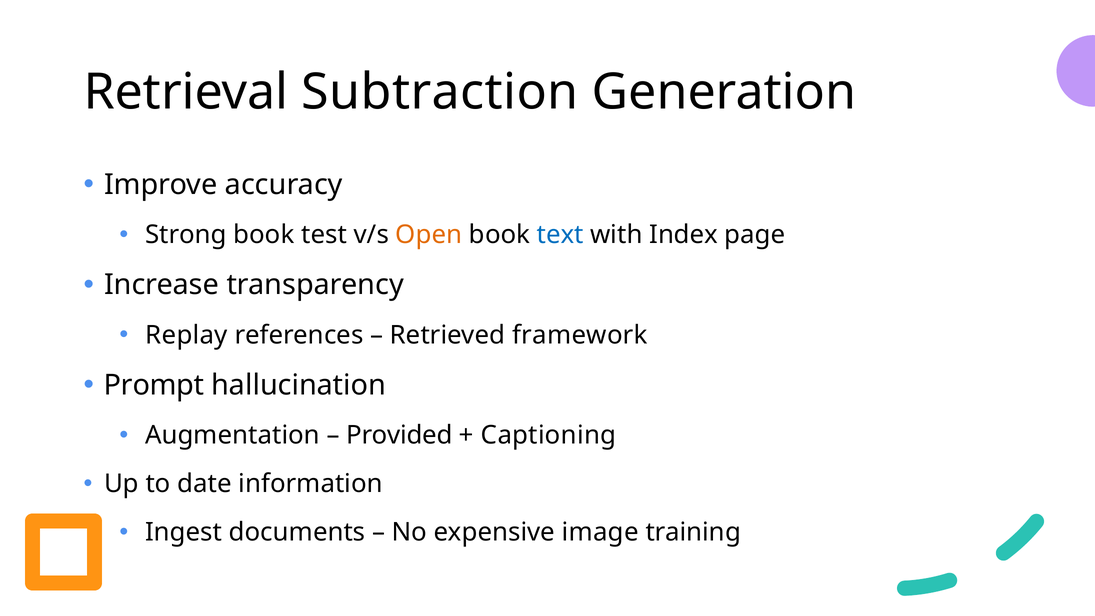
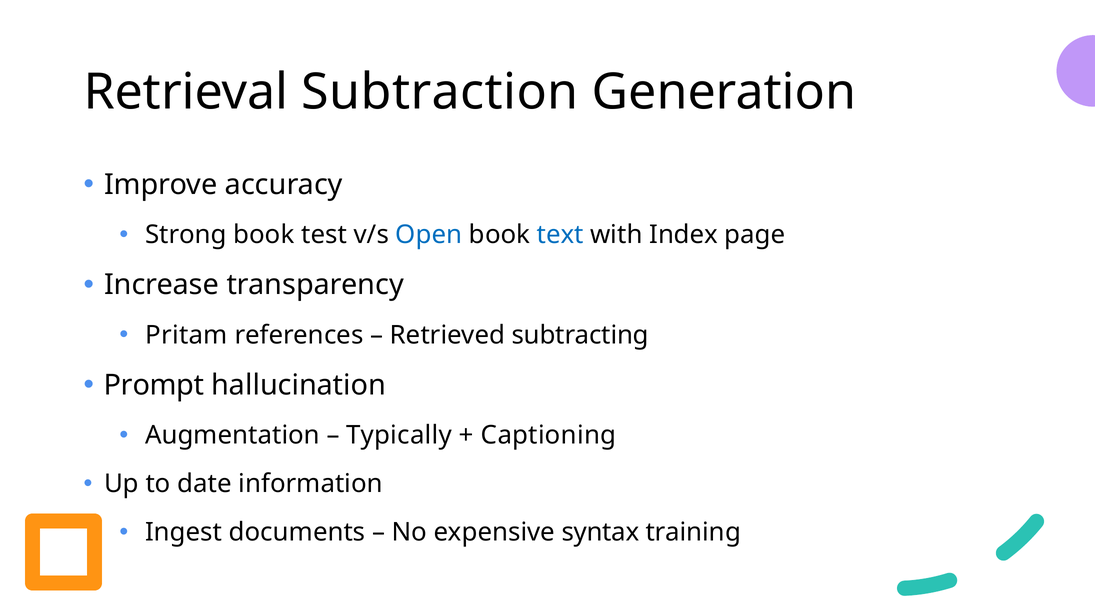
Open colour: orange -> blue
Replay: Replay -> Pritam
framework: framework -> subtracting
Provided: Provided -> Typically
image: image -> syntax
